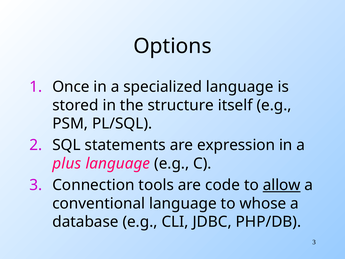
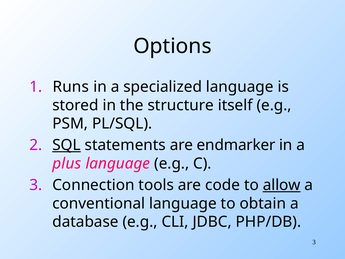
Once: Once -> Runs
SQL underline: none -> present
expression: expression -> endmarker
whose: whose -> obtain
